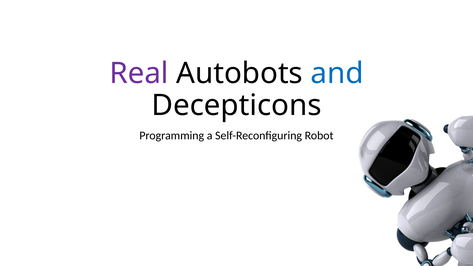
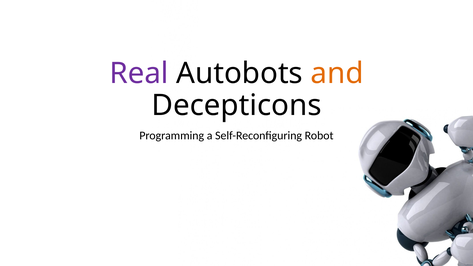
and colour: blue -> orange
